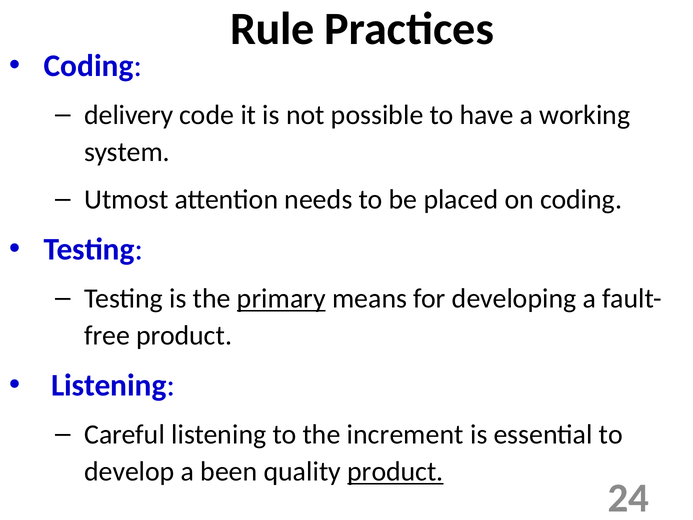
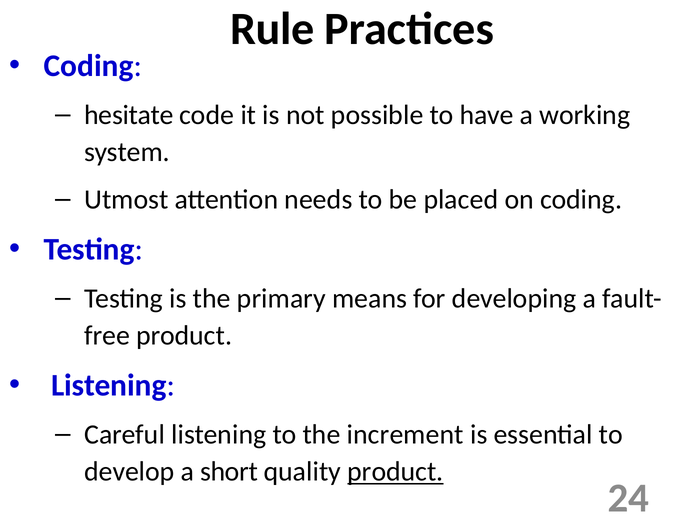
delivery: delivery -> hesitate
primary underline: present -> none
been: been -> short
